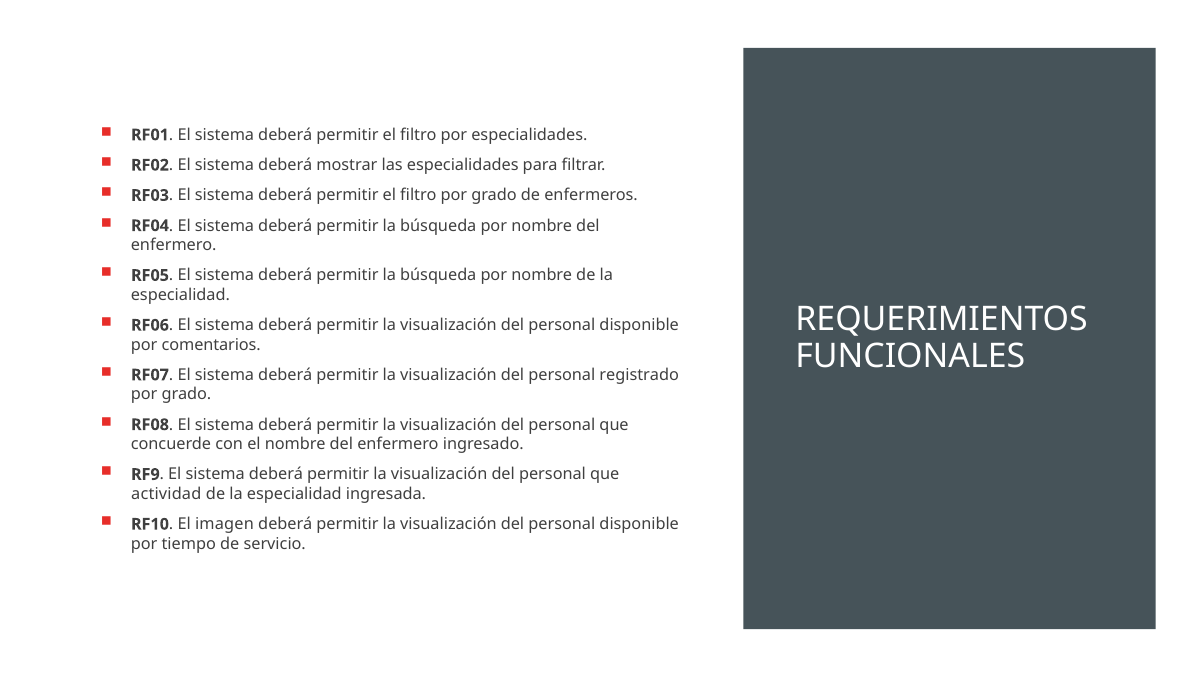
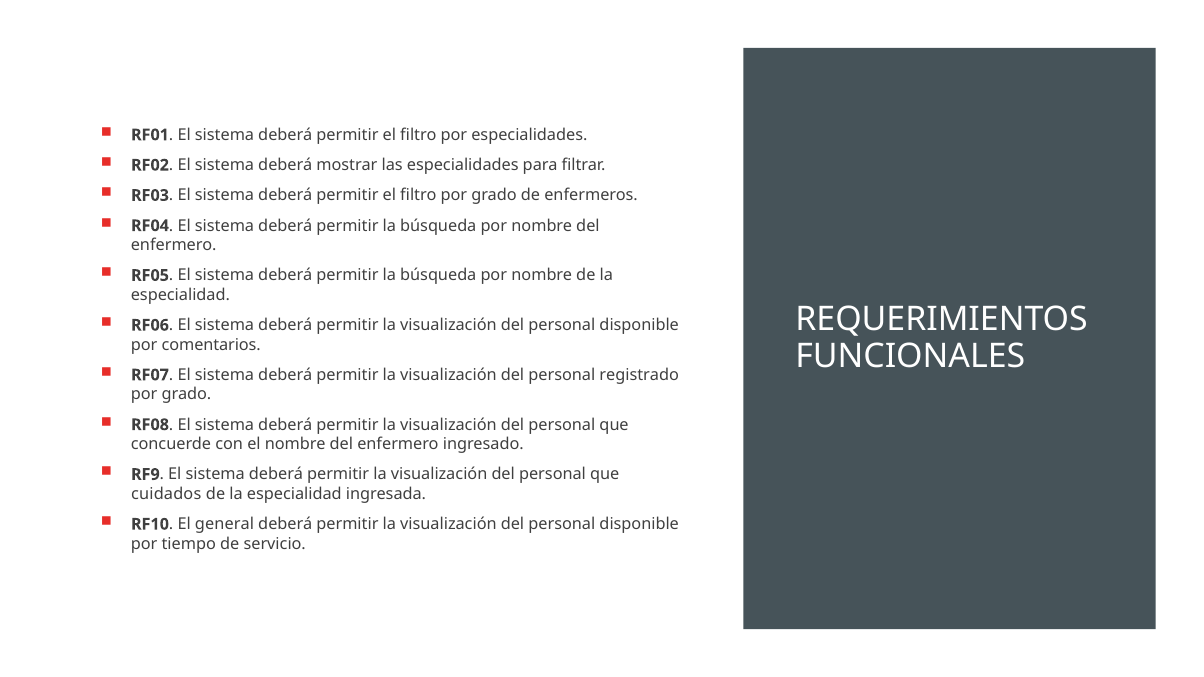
actividad: actividad -> cuidados
imagen: imagen -> general
